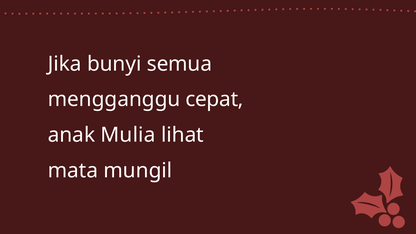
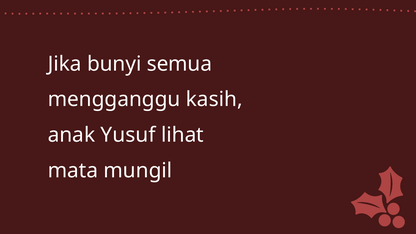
cepat: cepat -> kasih
Mulia: Mulia -> Yusuf
